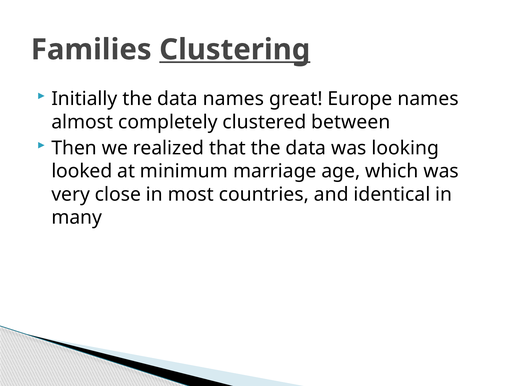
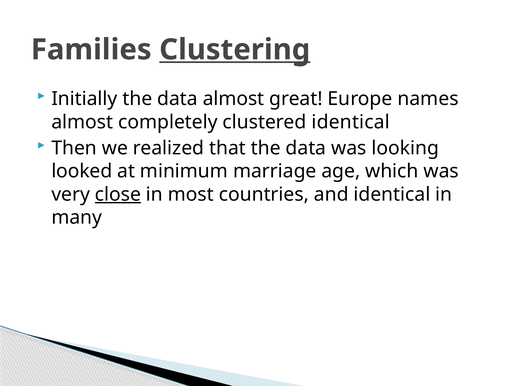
data names: names -> almost
clustered between: between -> identical
close underline: none -> present
